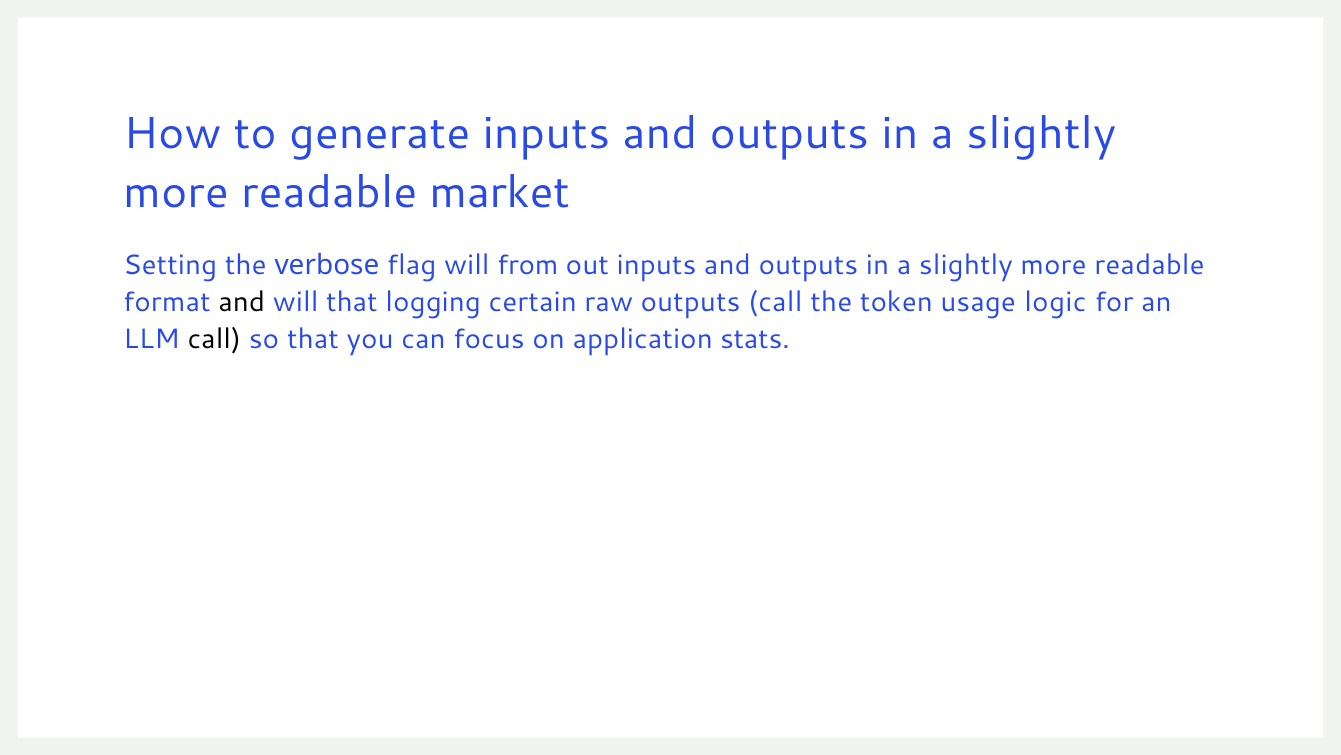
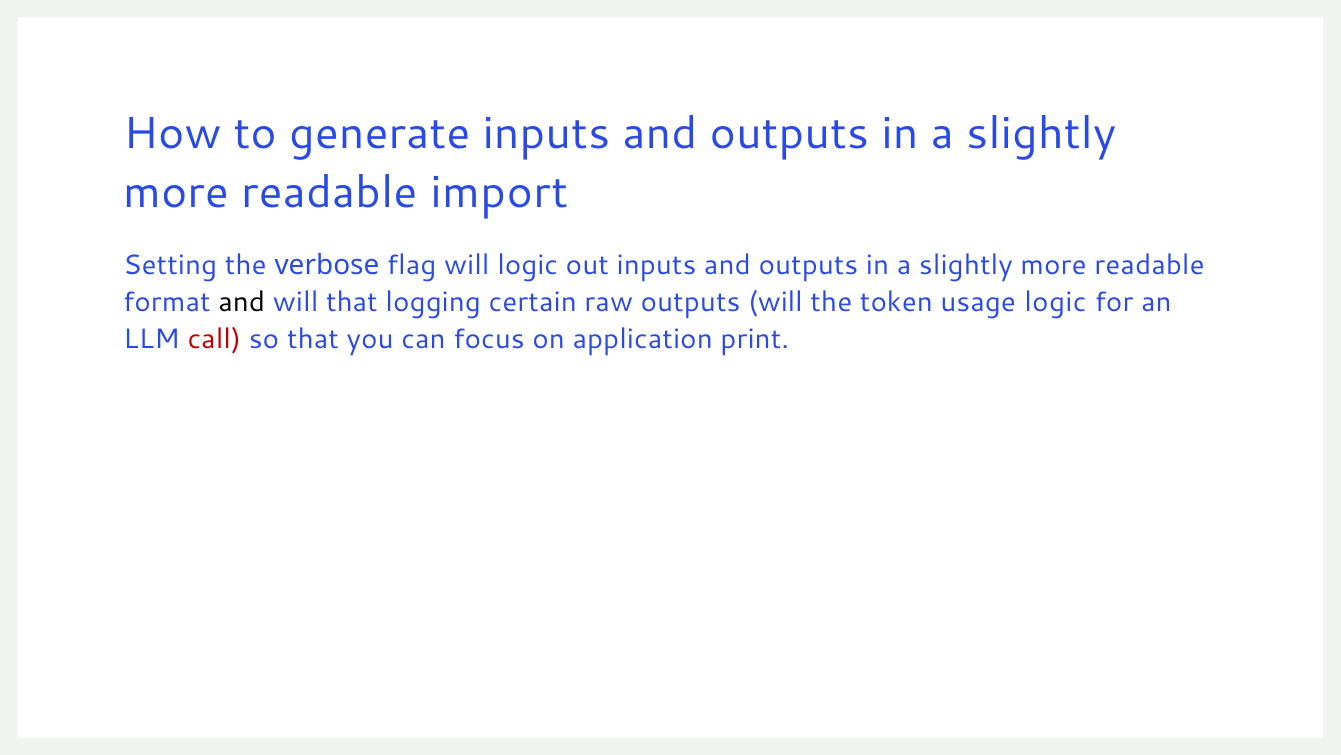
market: market -> import
will from: from -> logic
outputs call: call -> will
call at (214, 339) colour: black -> red
stats: stats -> print
